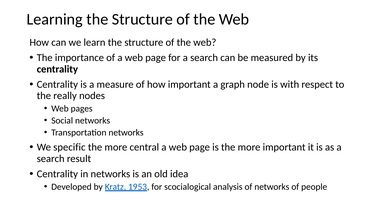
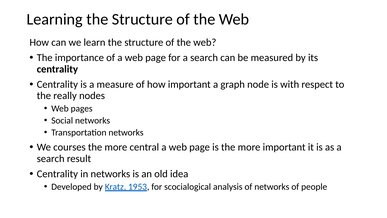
specific: specific -> courses
